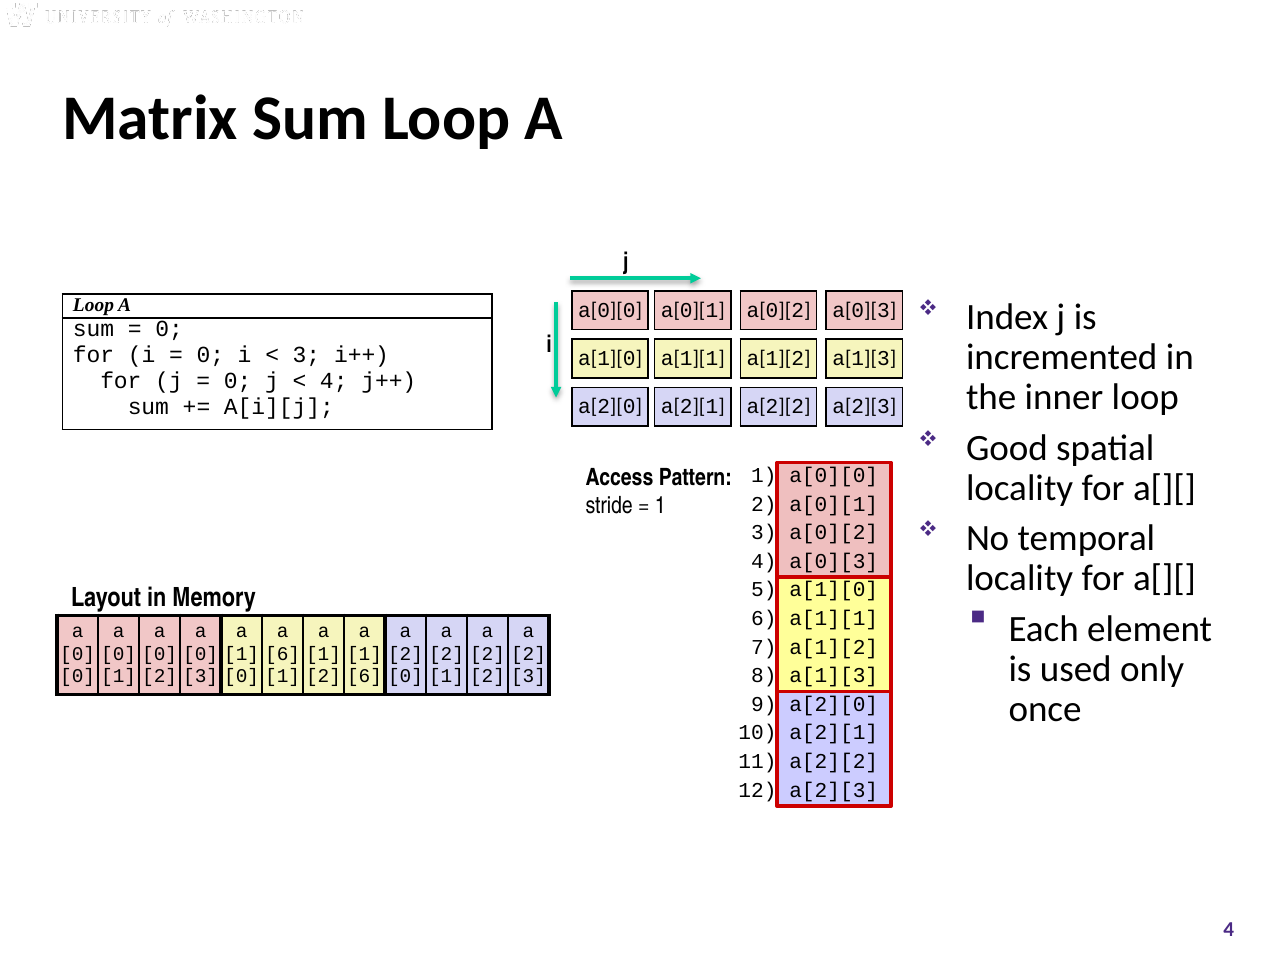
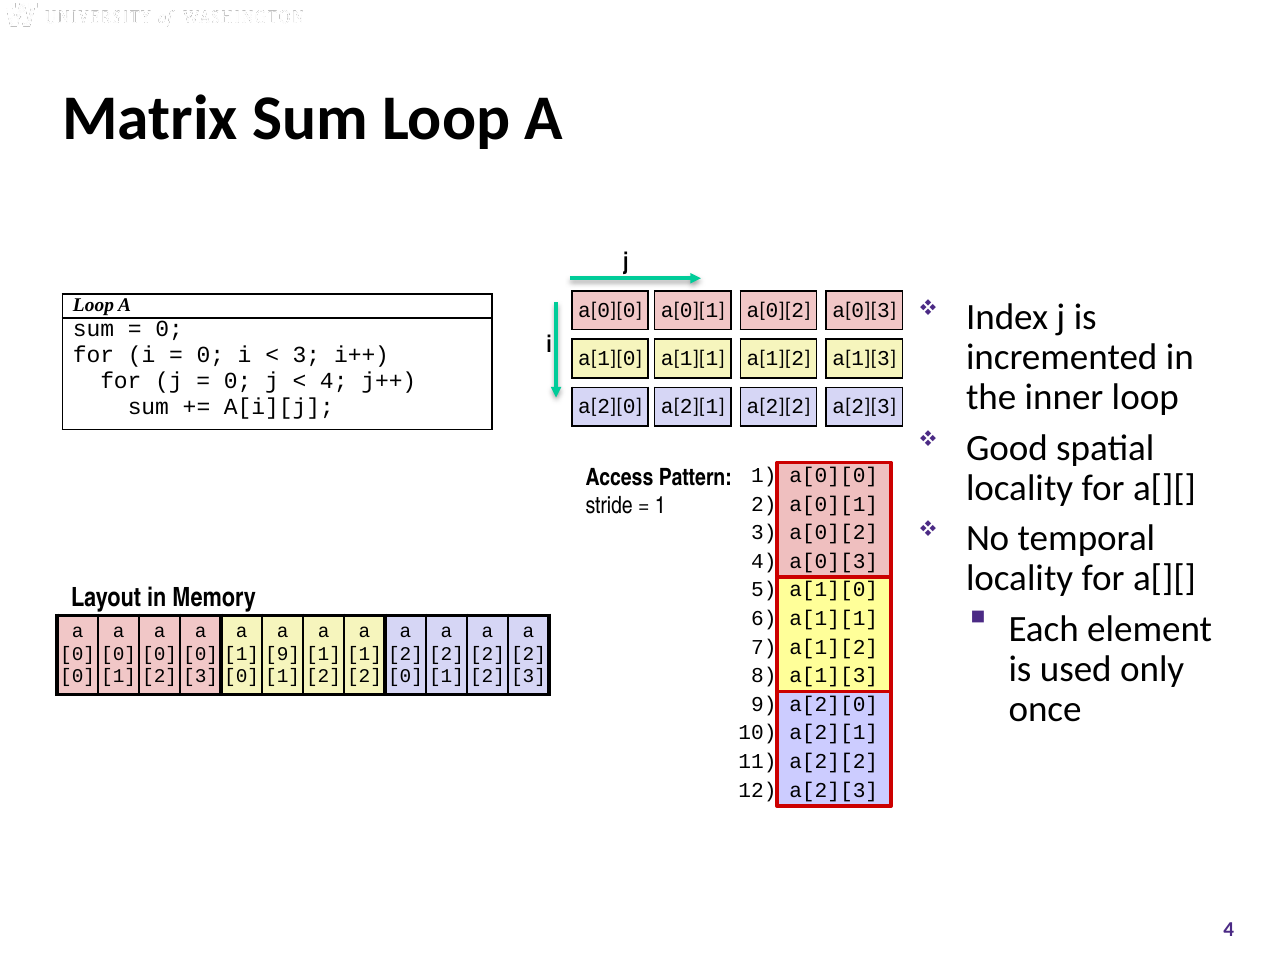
6 at (283, 653): 6 -> 9
6 at (365, 675): 6 -> 2
